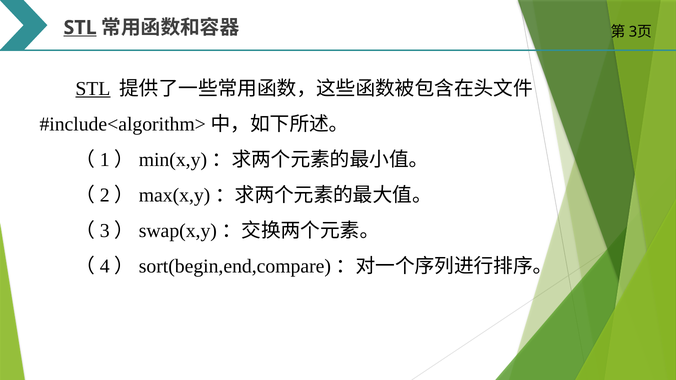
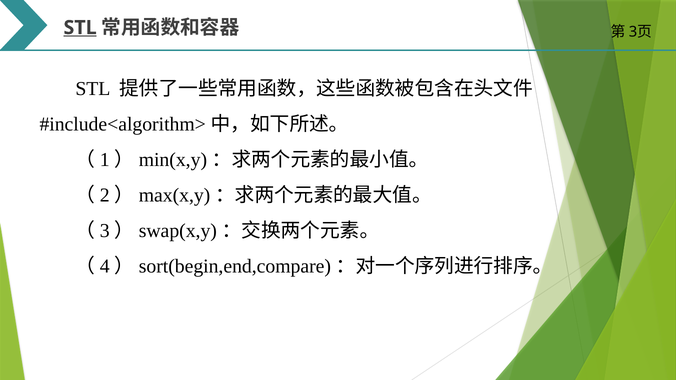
STL at (93, 89) underline: present -> none
